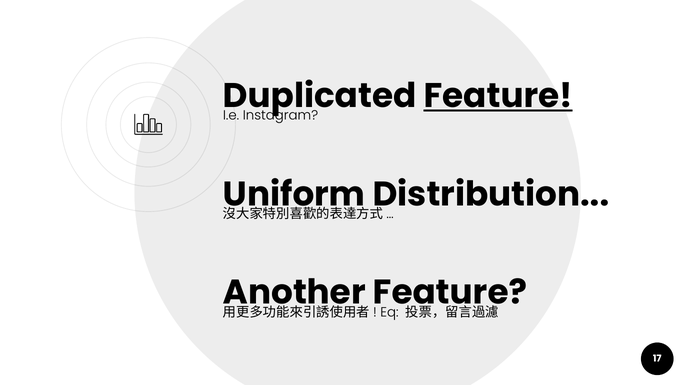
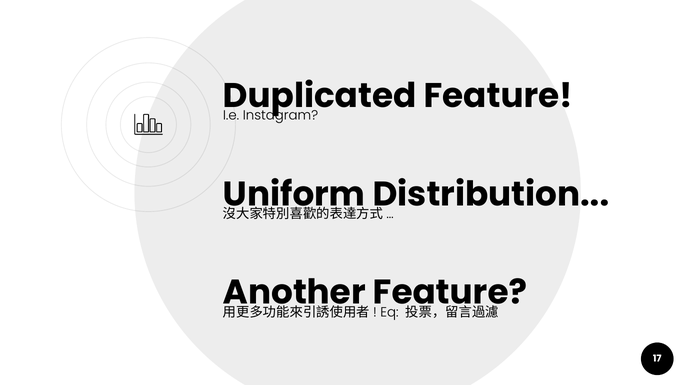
Feature at (498, 96) underline: present -> none
